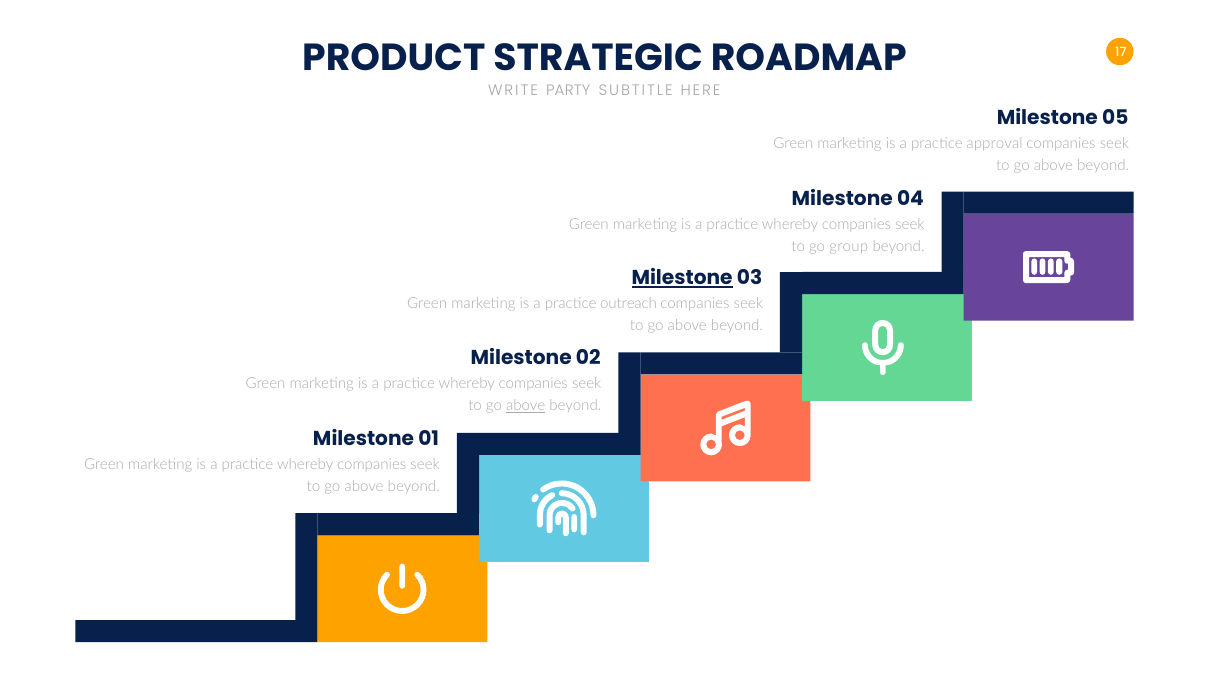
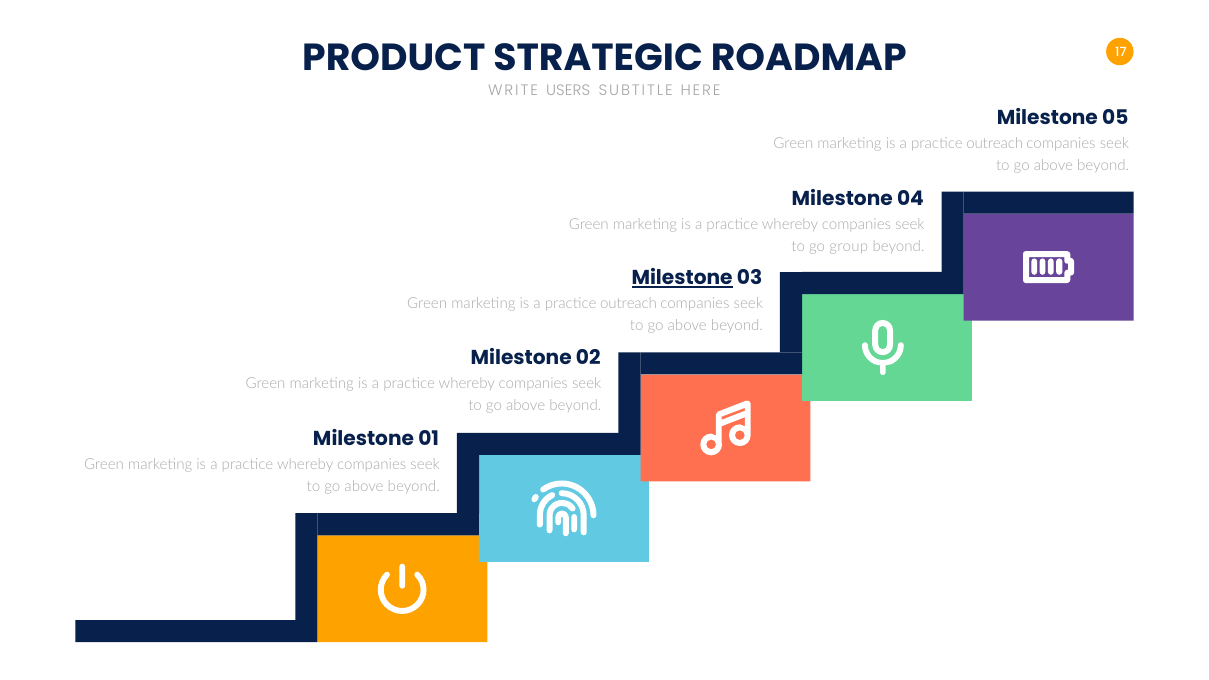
PARTY: PARTY -> USERS
approval at (995, 143): approval -> outreach
above at (526, 406) underline: present -> none
